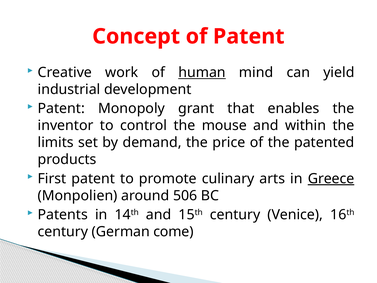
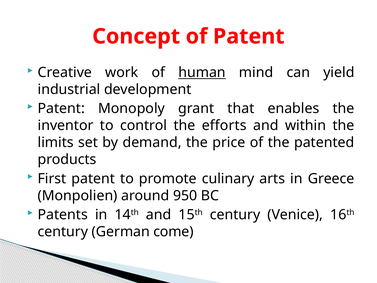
mouse: mouse -> efforts
Greece underline: present -> none
506: 506 -> 950
